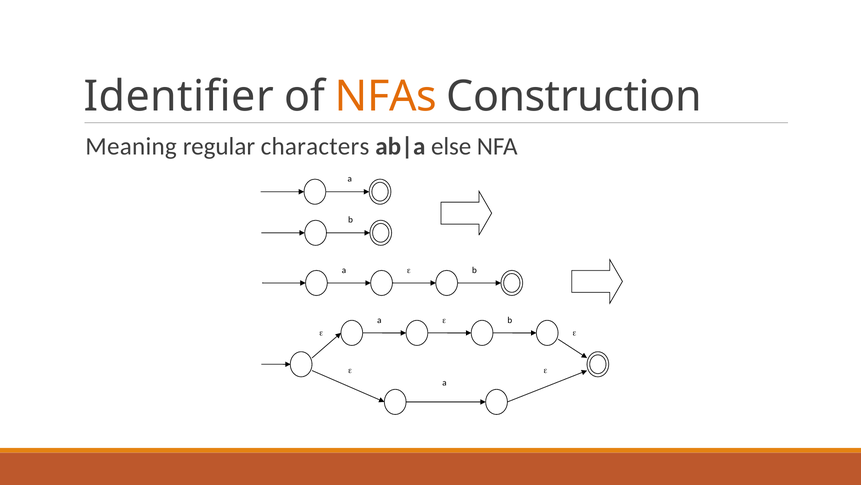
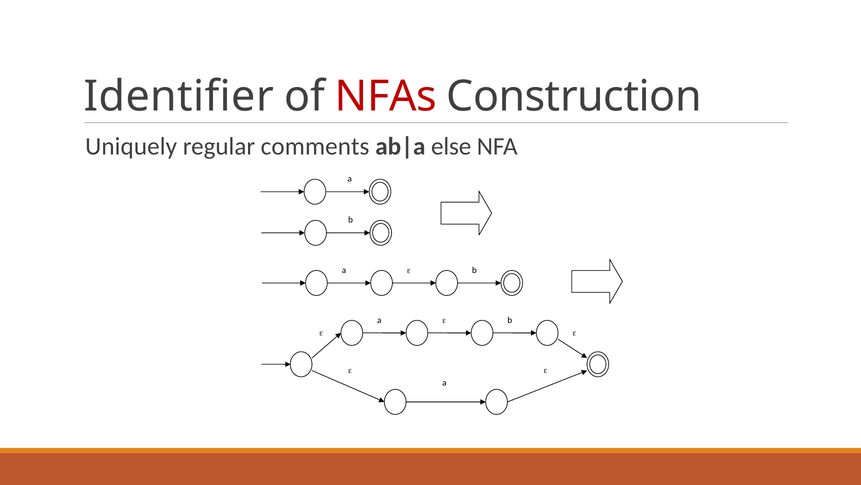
NFAs colour: orange -> red
Meaning: Meaning -> Uniquely
characters: characters -> comments
